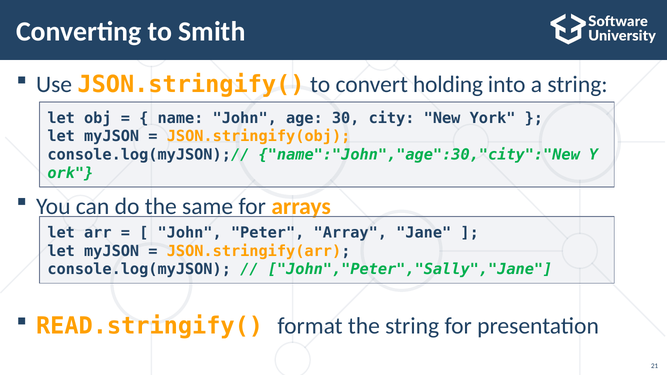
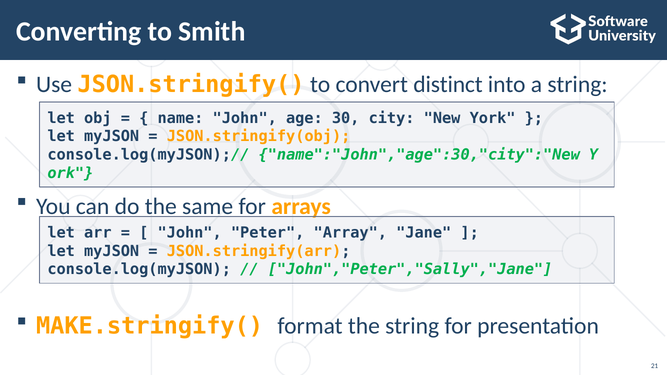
holding: holding -> distinct
READ.stringify(: READ.stringify( -> MAKE.stringify(
